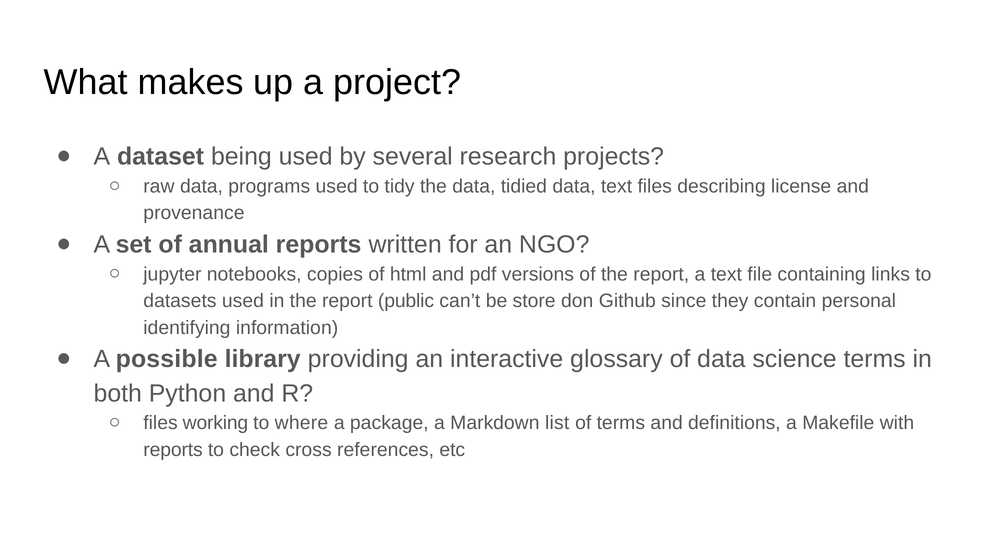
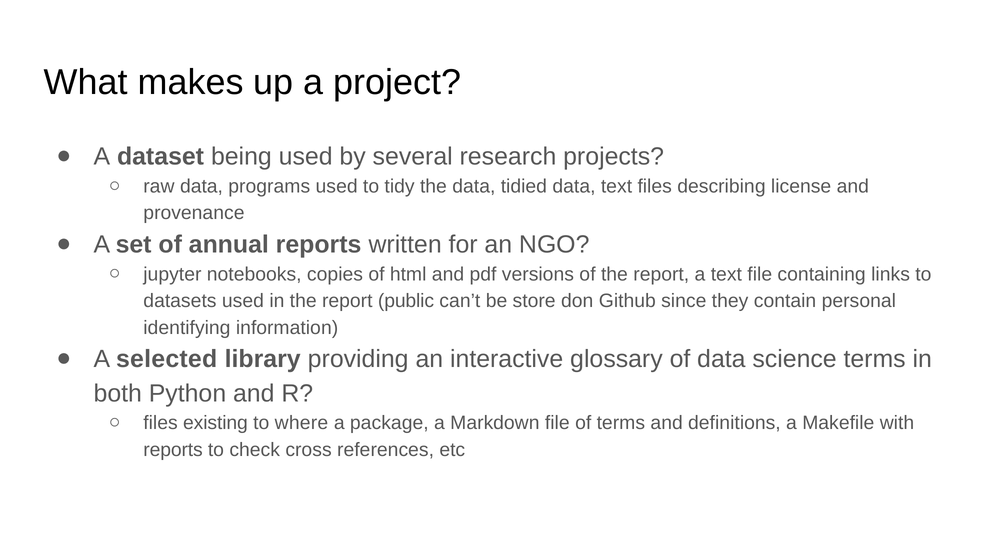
possible: possible -> selected
working: working -> existing
Markdown list: list -> file
